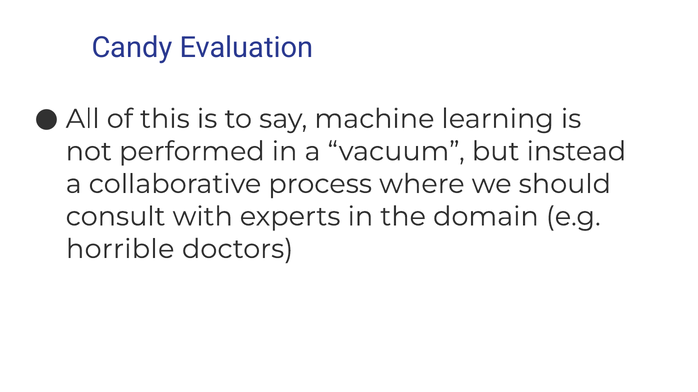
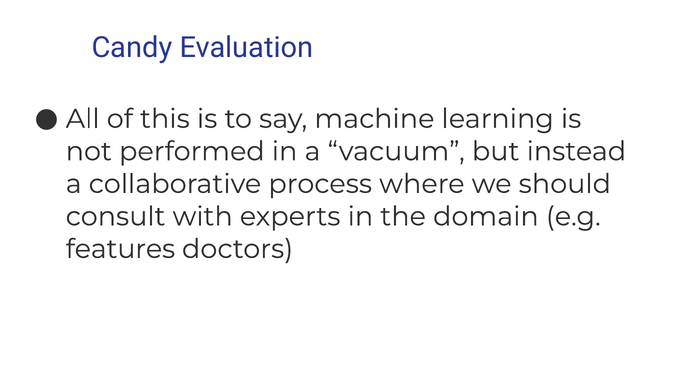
horrible: horrible -> features
